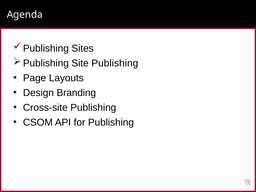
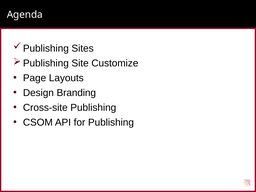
Site Publishing: Publishing -> Customize
